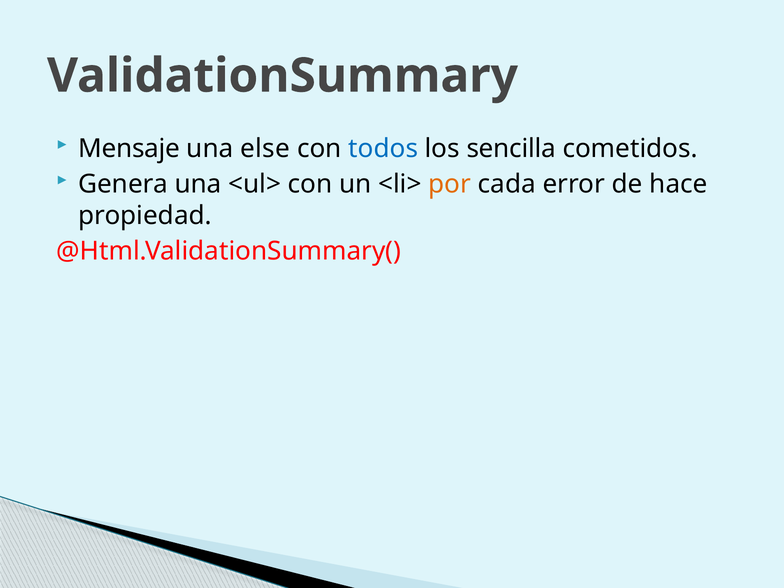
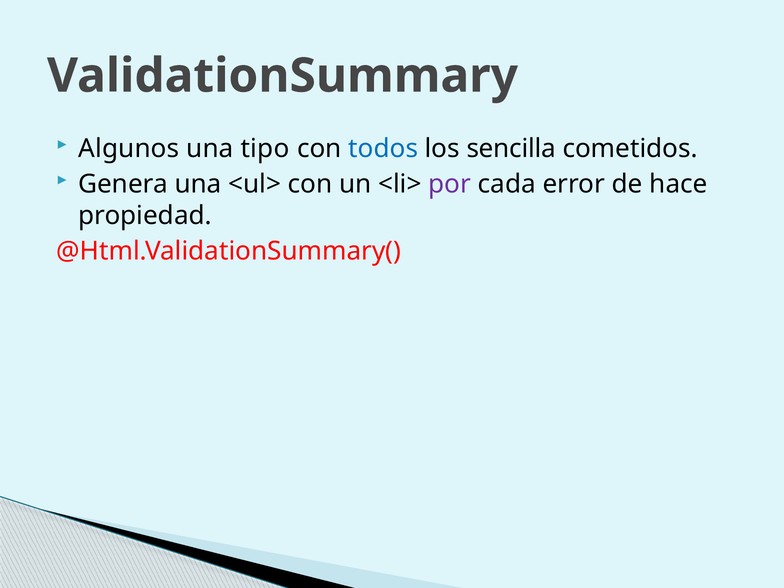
Mensaje: Mensaje -> Algunos
else: else -> tipo
por colour: orange -> purple
